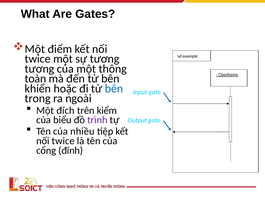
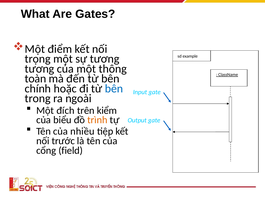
twice at (38, 59): twice -> trọng
khiển: khiển -> chính
trình colour: purple -> orange
twice at (63, 141): twice -> trước
đính: đính -> field
